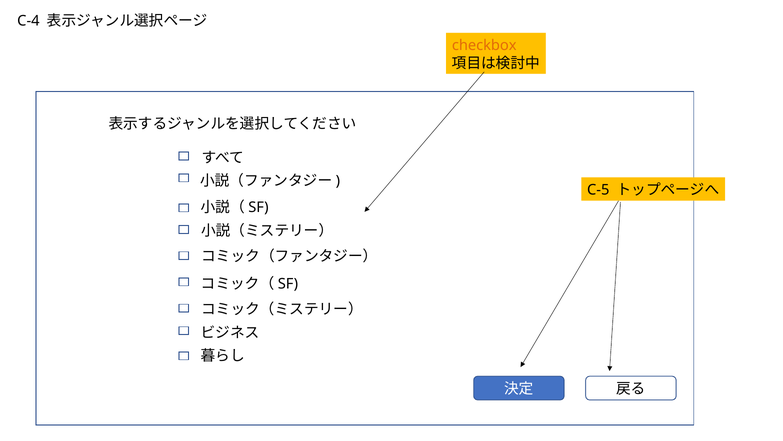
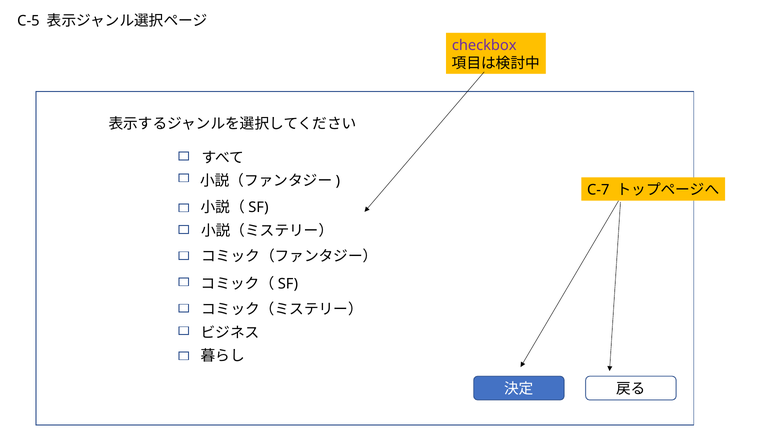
C-4: C-4 -> C-5
checkbox colour: orange -> purple
C-5: C-5 -> C-7
